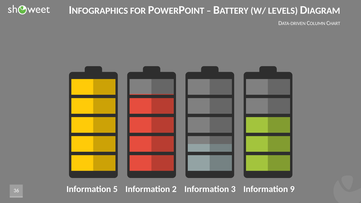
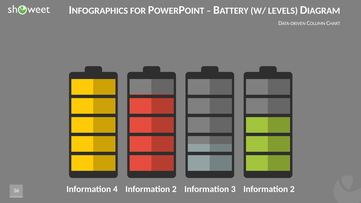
5: 5 -> 4
3 Information 9: 9 -> 2
